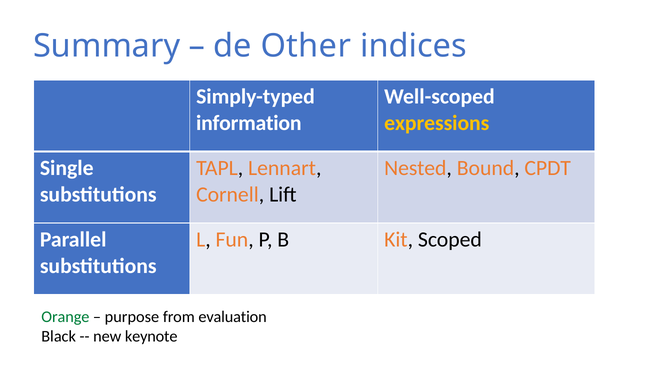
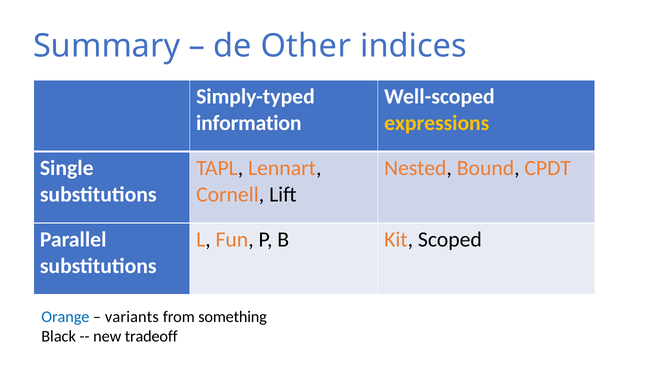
Orange colour: green -> blue
purpose: purpose -> variants
evaluation: evaluation -> something
keynote: keynote -> tradeoff
